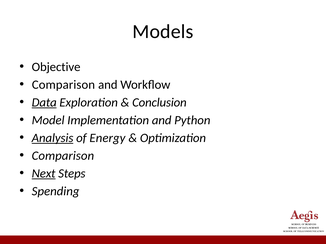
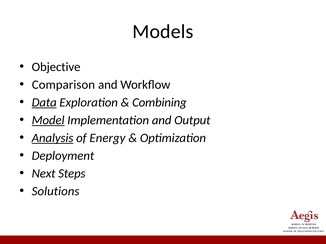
Conclusion: Conclusion -> Combining
Model underline: none -> present
Python: Python -> Output
Comparison at (63, 156): Comparison -> Deployment
Next underline: present -> none
Spending: Spending -> Solutions
